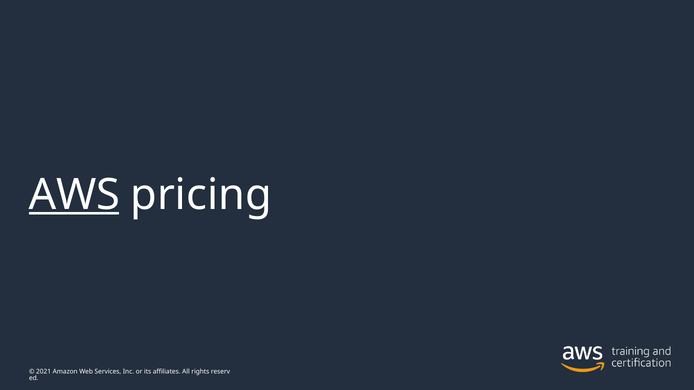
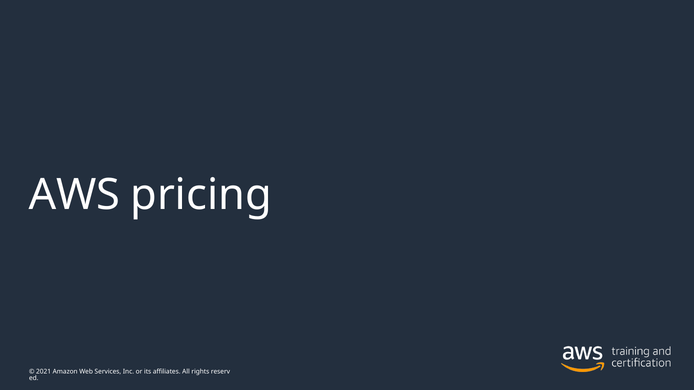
AWS underline: present -> none
